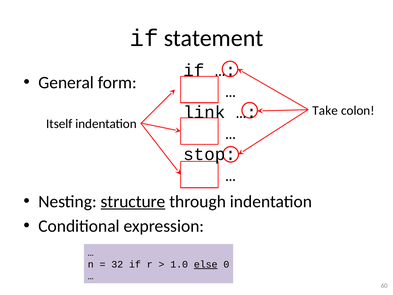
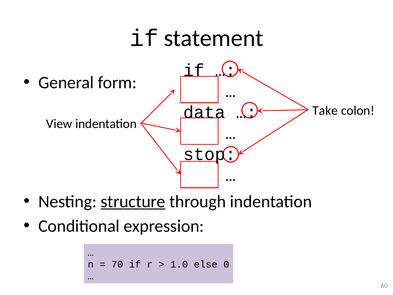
link: link -> data
Itself: Itself -> View
32: 32 -> 70
else underline: present -> none
